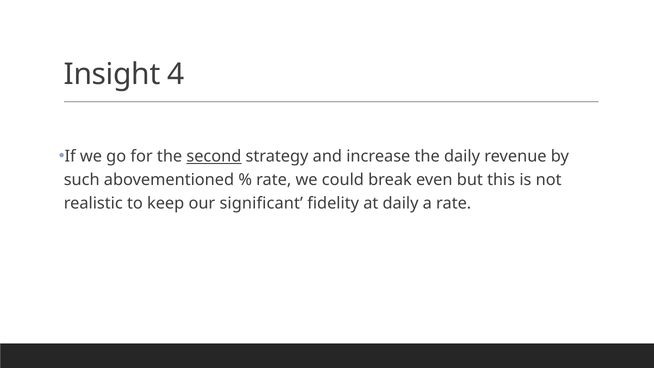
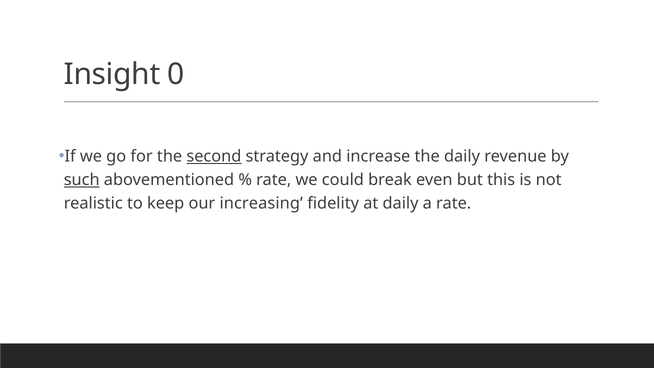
4: 4 -> 0
such underline: none -> present
significant: significant -> increasing
